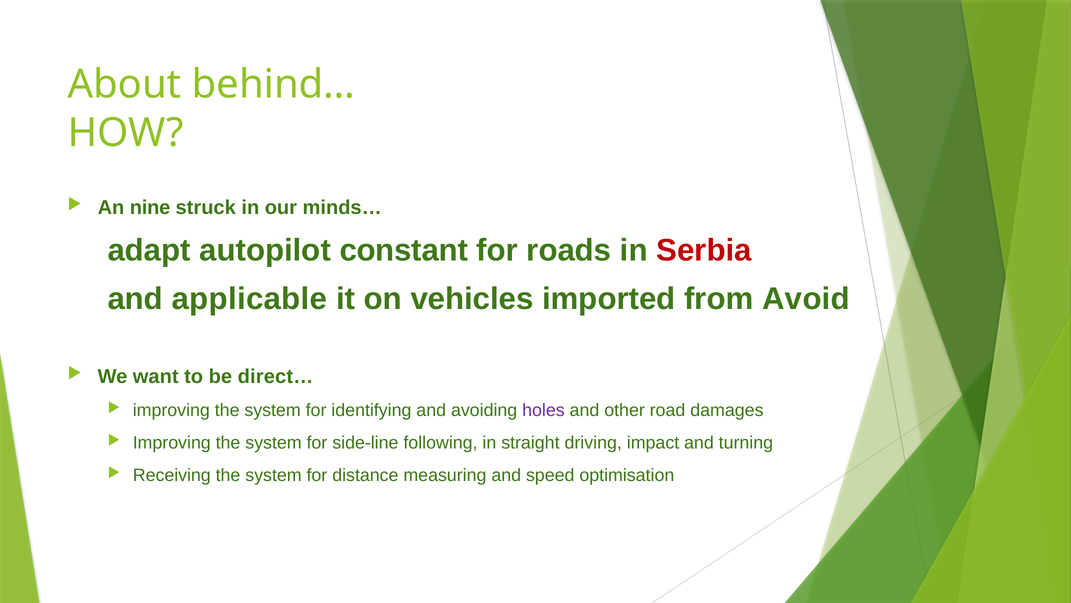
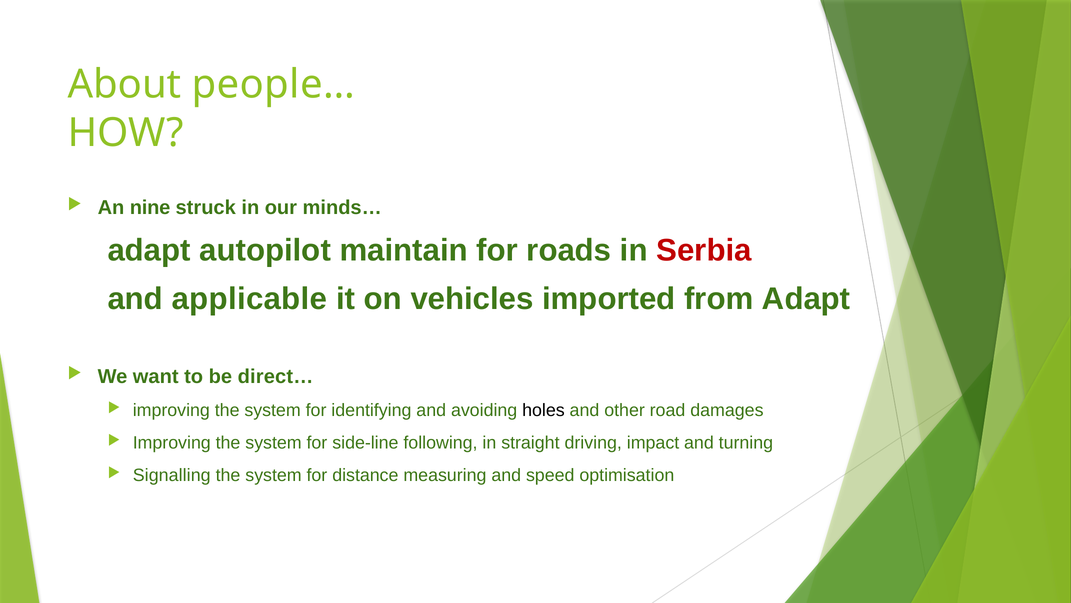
behind…: behind… -> people…
constant: constant -> maintain
from Avoid: Avoid -> Adapt
holes colour: purple -> black
Receiving: Receiving -> Signalling
